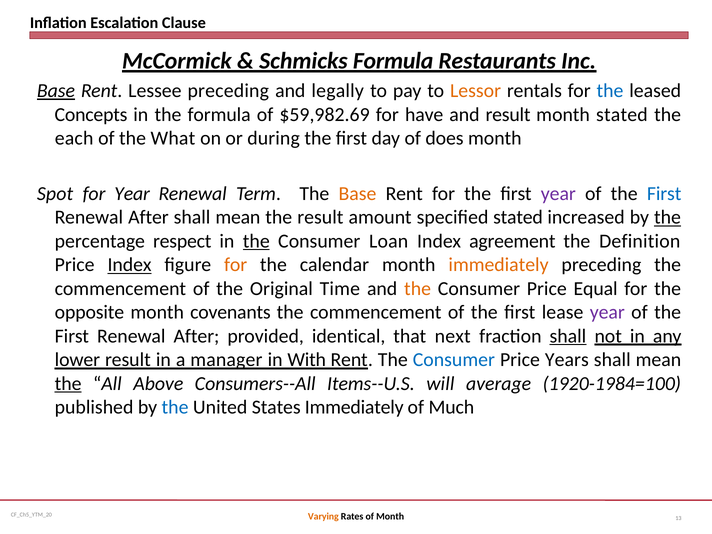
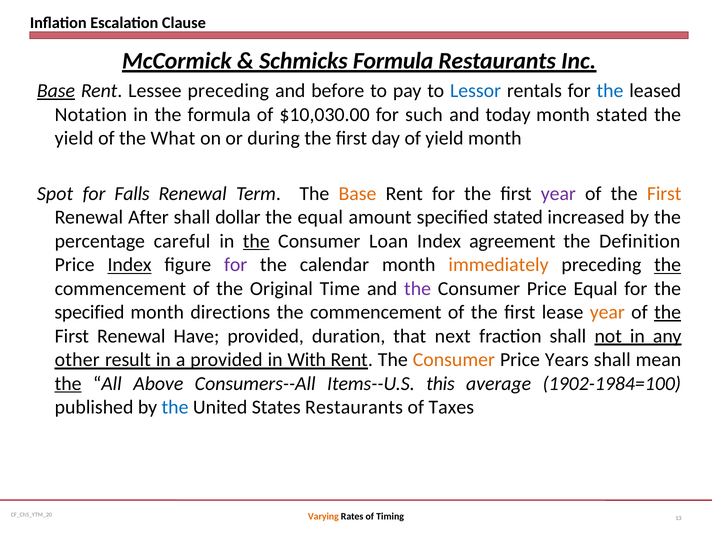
legally: legally -> before
Lessor colour: orange -> blue
Concepts: Concepts -> Notation
$59,982.69: $59,982.69 -> $10,030.00
have: have -> such
and result: result -> today
each at (74, 138): each -> yield
of does: does -> yield
for Year: Year -> Falls
First at (664, 194) colour: blue -> orange
mean at (238, 217): mean -> dollar
the result: result -> equal
the at (668, 217) underline: present -> none
respect: respect -> careful
for at (236, 265) colour: orange -> purple
the at (668, 265) underline: none -> present
the at (418, 289) colour: orange -> purple
opposite at (89, 312): opposite -> specified
covenants: covenants -> directions
year at (607, 312) colour: purple -> orange
the at (668, 312) underline: none -> present
After at (196, 336): After -> Have
identical: identical -> duration
shall at (568, 336) underline: present -> none
lower: lower -> other
a manager: manager -> provided
Consumer at (454, 360) colour: blue -> orange
will: will -> this
1920-1984=100: 1920-1984=100 -> 1902-1984=100
States Immediately: Immediately -> Restaurants
Much: Much -> Taxes
of Month: Month -> Timing
